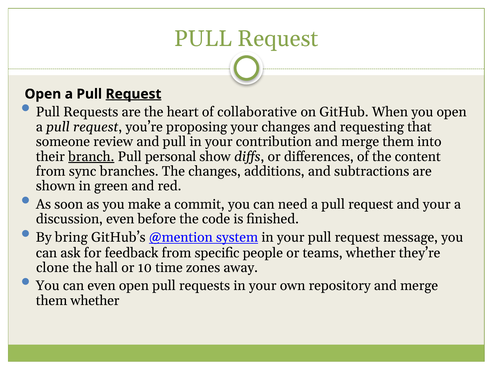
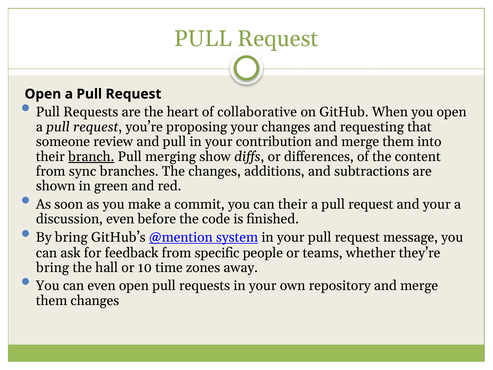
Request at (134, 94) underline: present -> none
personal: personal -> merging
can need: need -> their
clone at (53, 267): clone -> bring
them whether: whether -> changes
